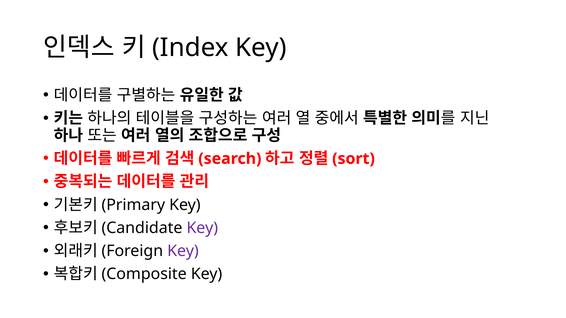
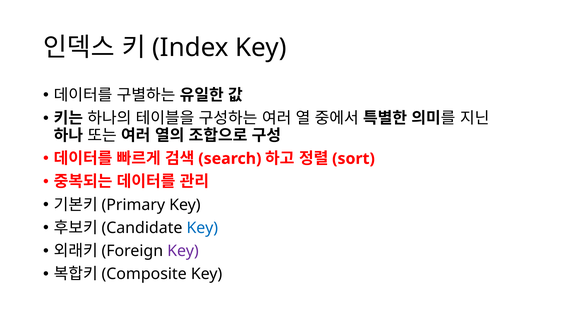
Key at (202, 228) colour: purple -> blue
